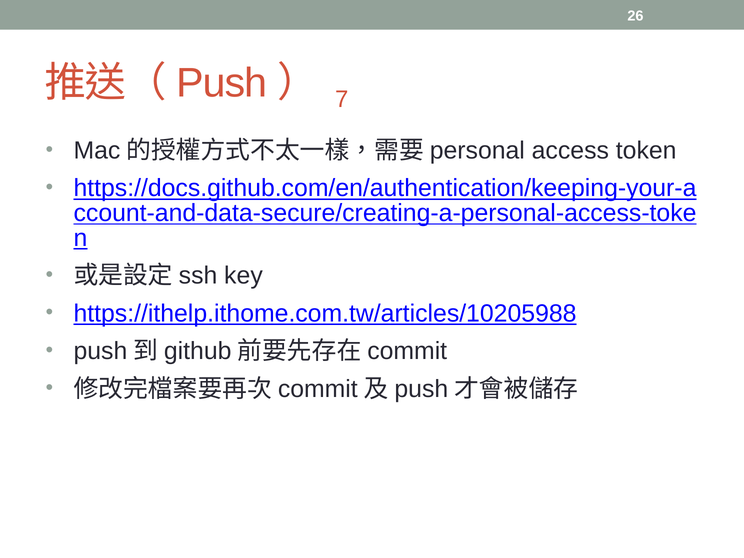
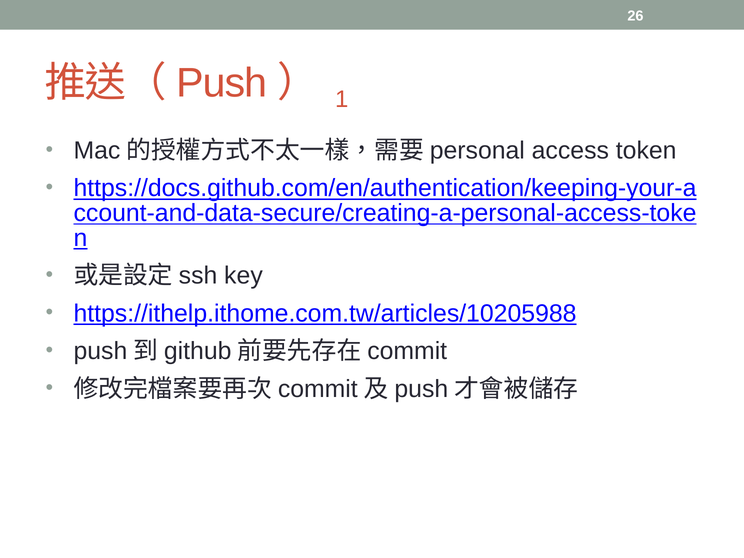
7: 7 -> 1
